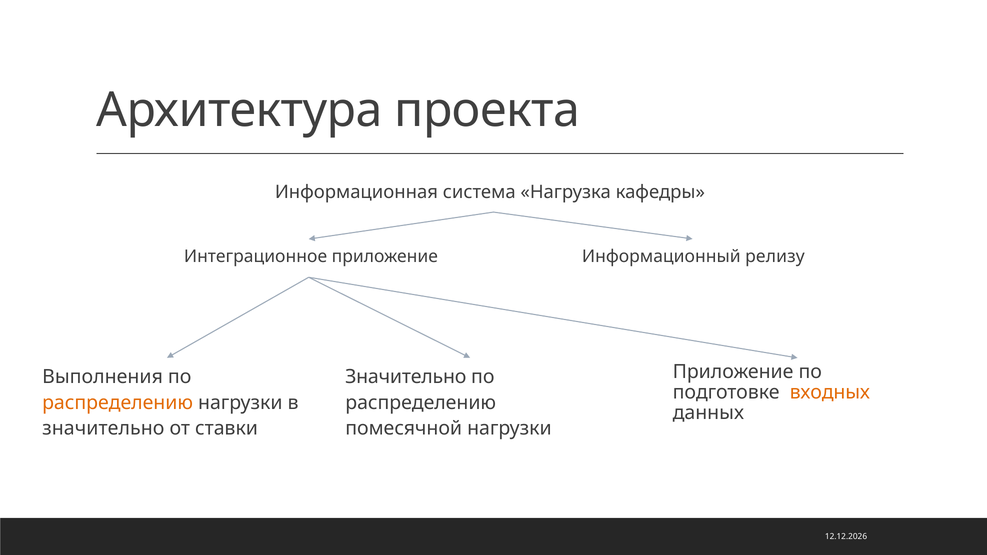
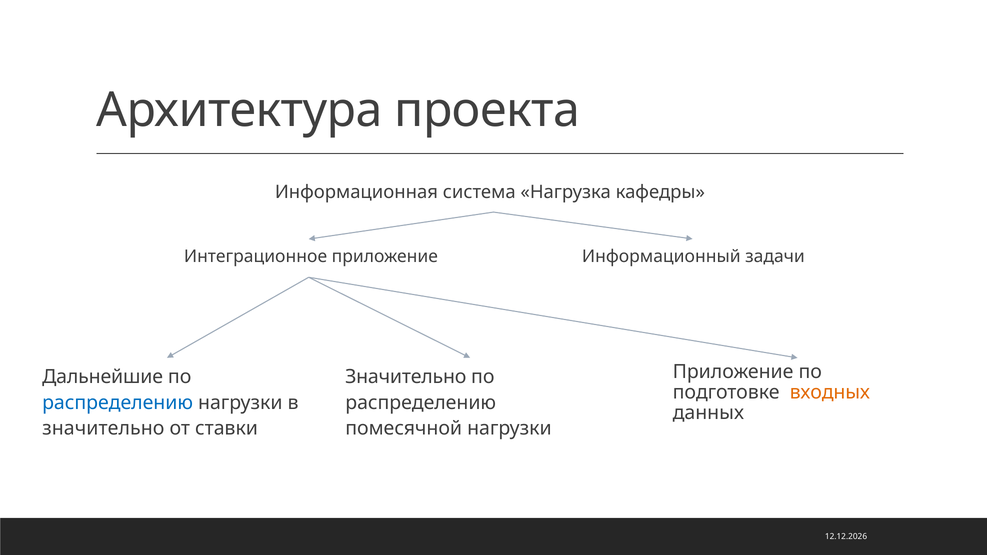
релизу: релизу -> задачи
Выполнения: Выполнения -> Дальнейшие
распределению at (118, 403) colour: orange -> blue
